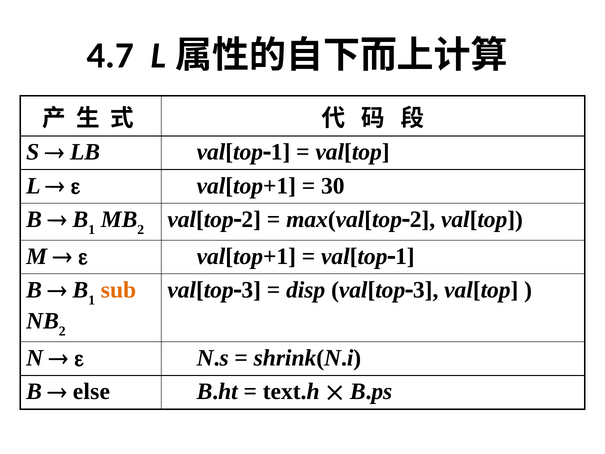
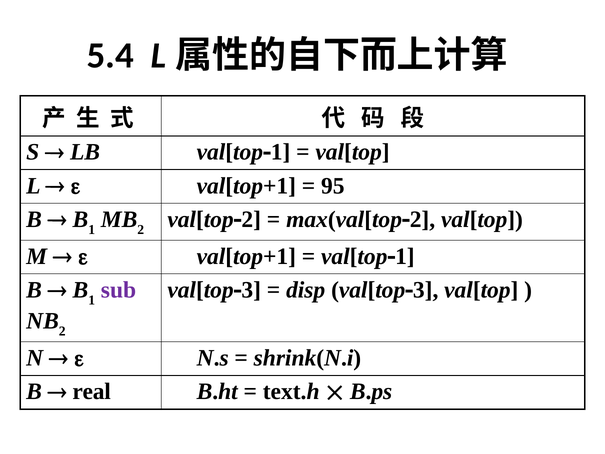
4.7: 4.7 -> 5.4
30: 30 -> 95
sub colour: orange -> purple
else: else -> real
